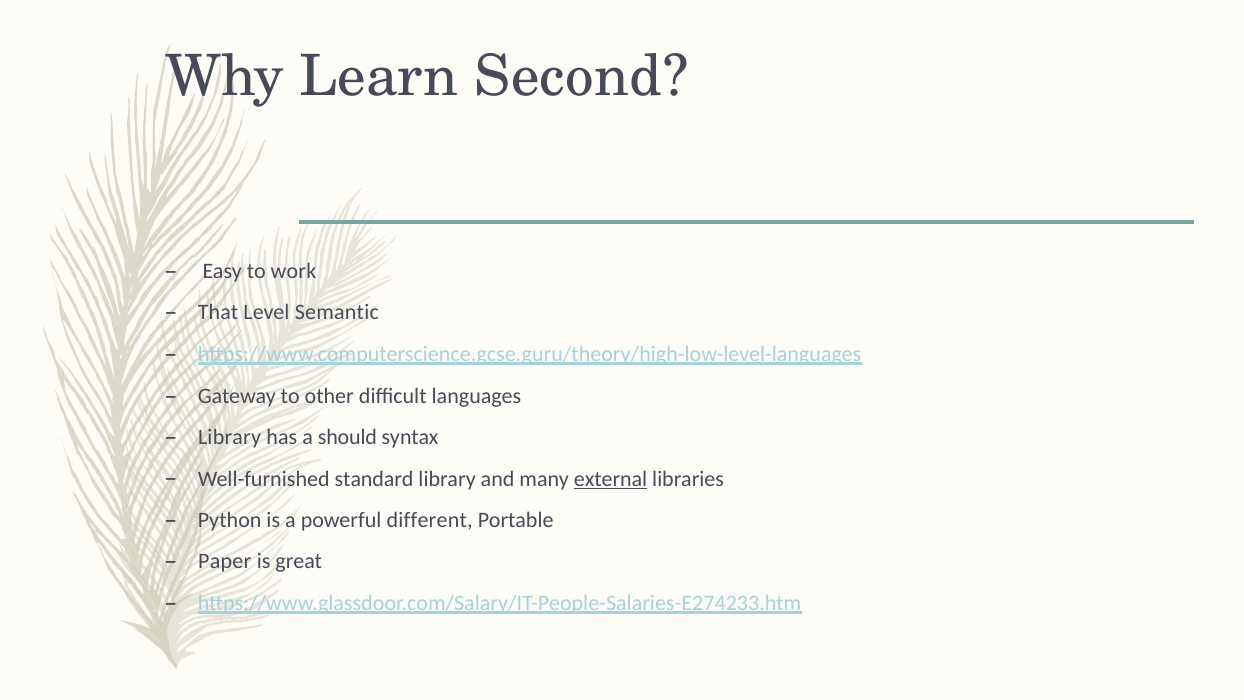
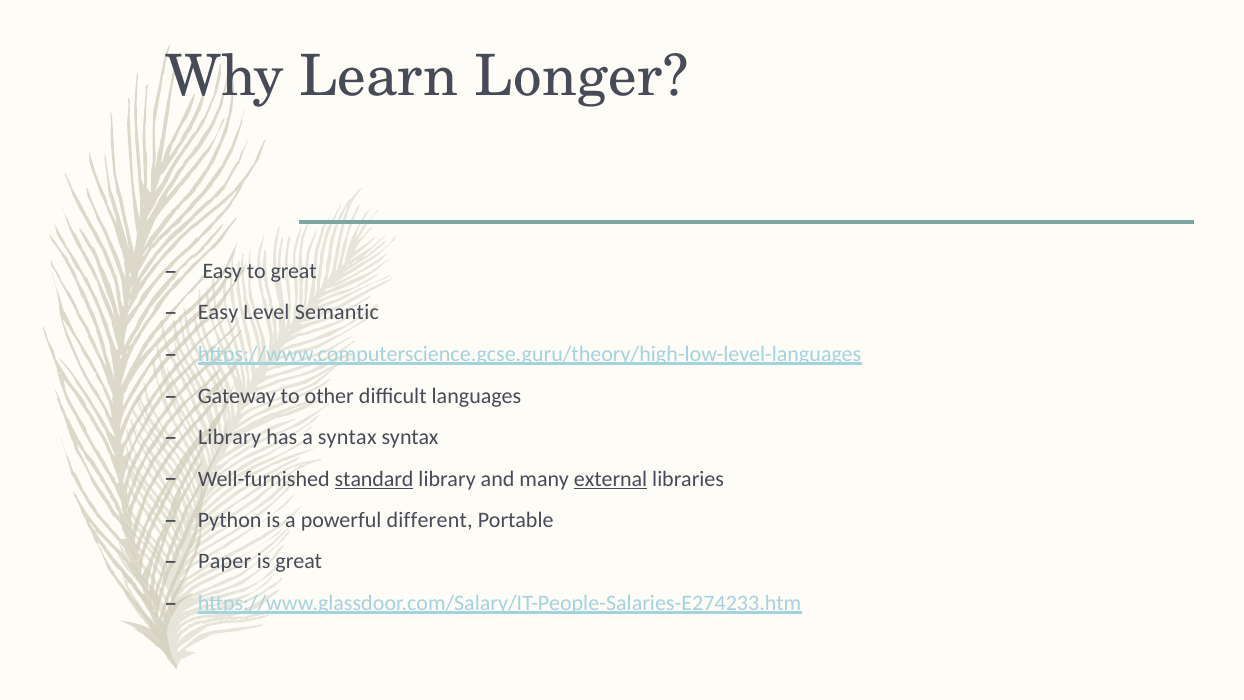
Second: Second -> Longer
to work: work -> great
That at (218, 313): That -> Easy
a should: should -> syntax
standard underline: none -> present
